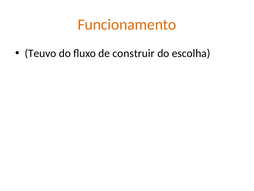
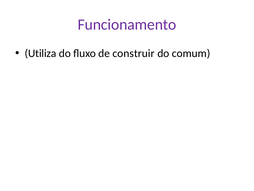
Funcionamento colour: orange -> purple
Teuvo: Teuvo -> Utiliza
escolha: escolha -> comum
